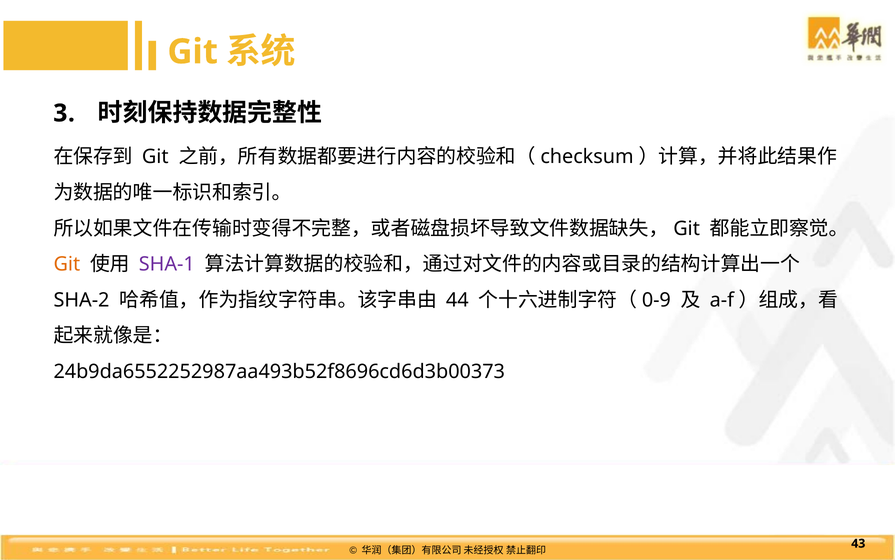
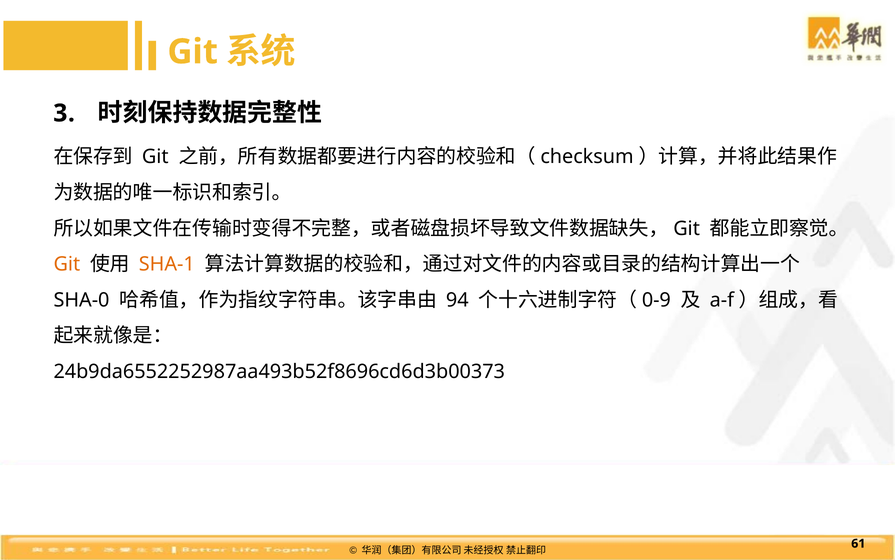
SHA-1 colour: purple -> orange
SHA-2: SHA-2 -> SHA-0
44: 44 -> 94
43: 43 -> 61
